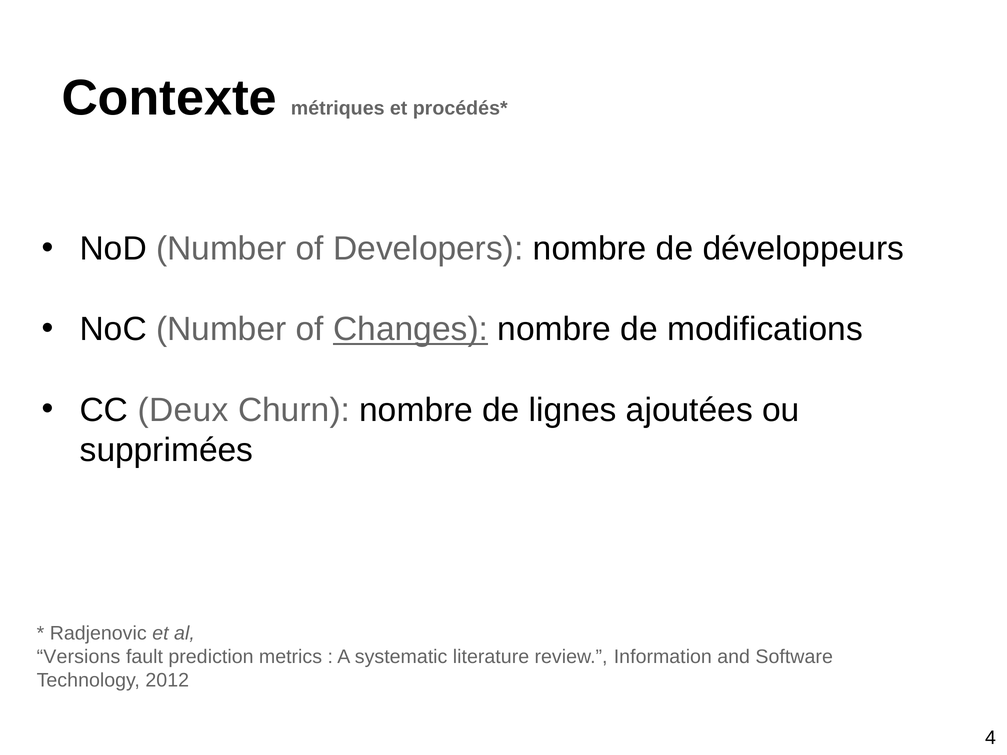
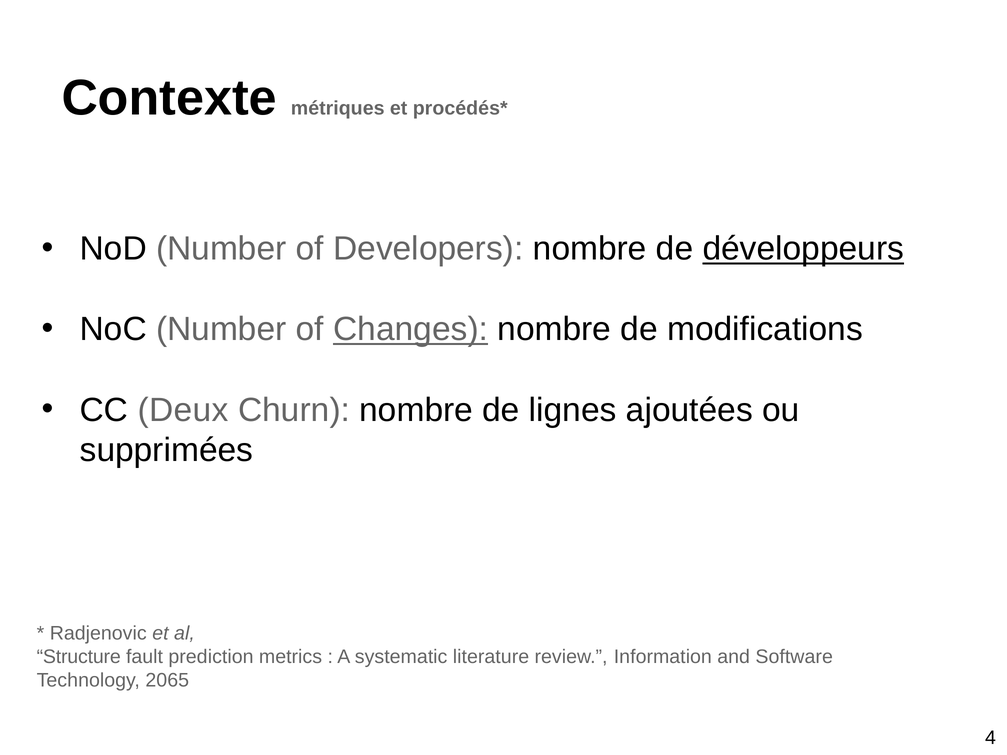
développeurs underline: none -> present
Versions: Versions -> Structure
2012: 2012 -> 2065
